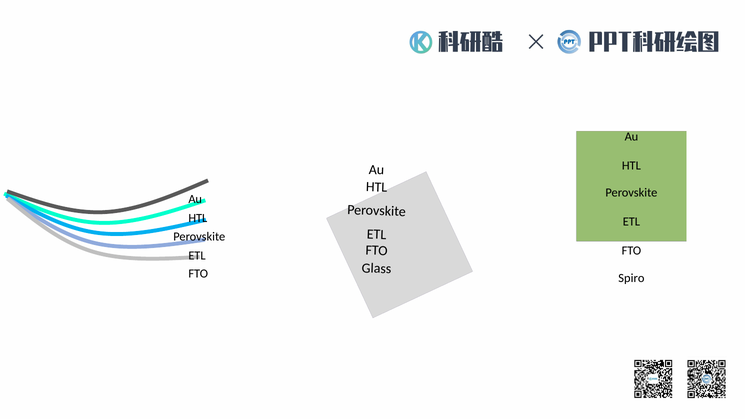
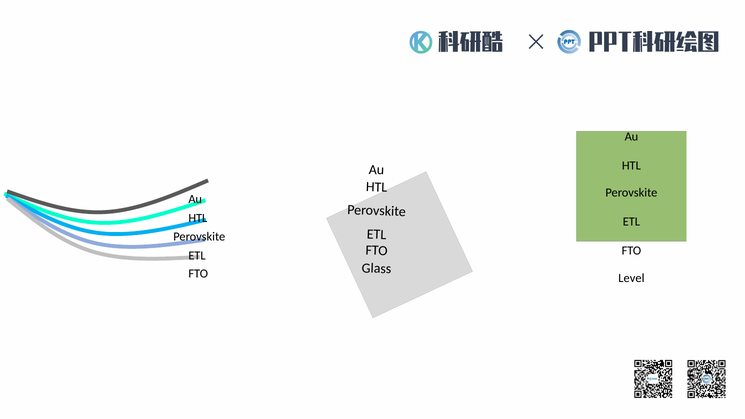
Spiro: Spiro -> Level
